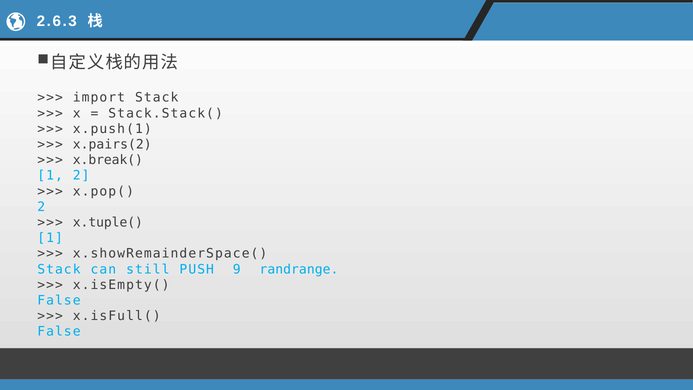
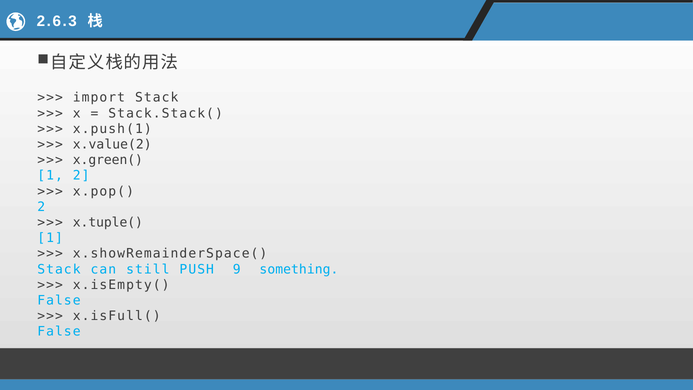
x.pairs(2: x.pairs(2 -> x.value(2
x.break(: x.break( -> x.green(
randrange: randrange -> something
